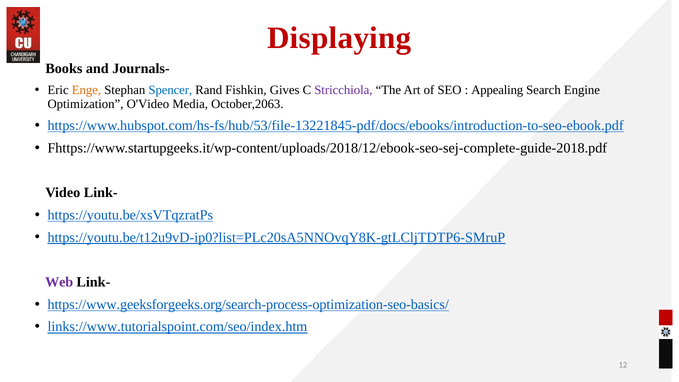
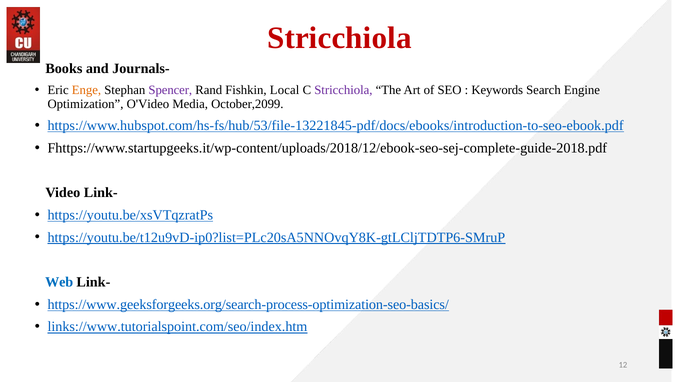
Displaying at (339, 38): Displaying -> Stricchiola
Spencer colour: blue -> purple
Gives: Gives -> Local
Appealing: Appealing -> Keywords
October,2063: October,2063 -> October,2099
Web colour: purple -> blue
